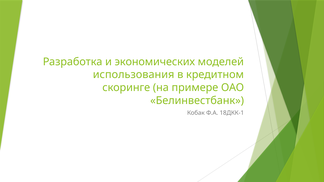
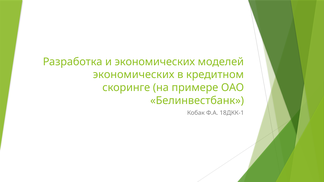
использования at (134, 75): использования -> экономических
